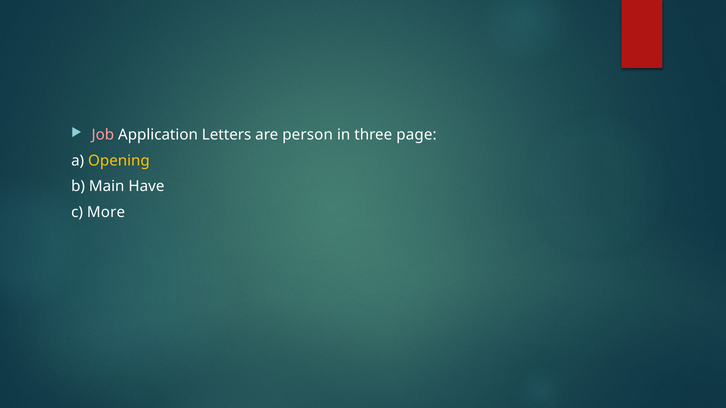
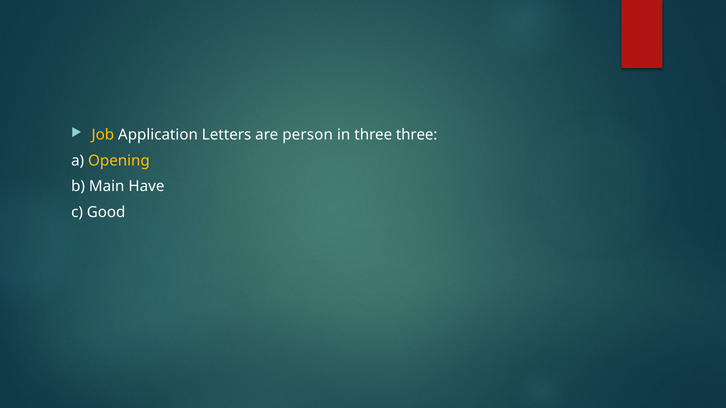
Job colour: pink -> yellow
three page: page -> three
More: More -> Good
